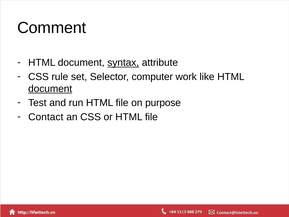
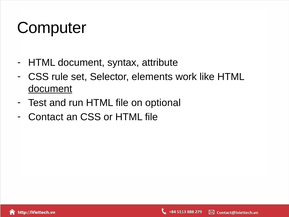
Comment: Comment -> Computer
syntax underline: present -> none
computer: computer -> elements
purpose: purpose -> optional
